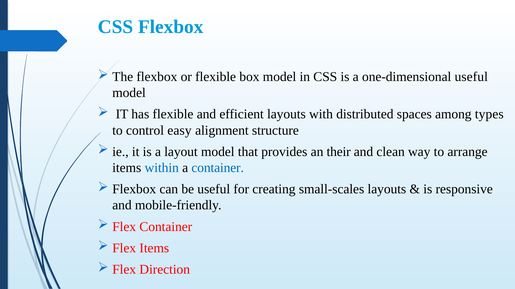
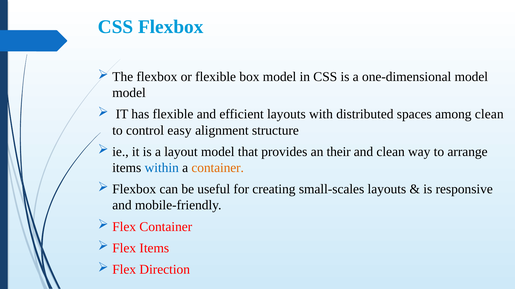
one-dimensional useful: useful -> model
among types: types -> clean
container at (218, 168) colour: blue -> orange
